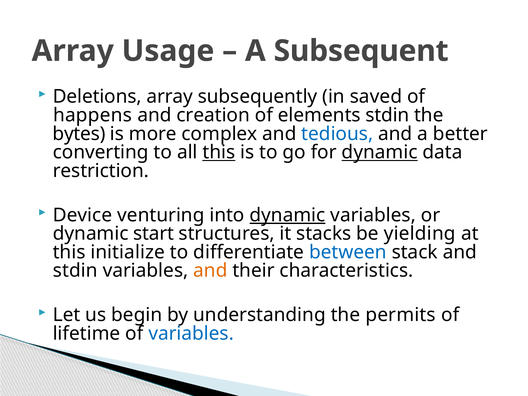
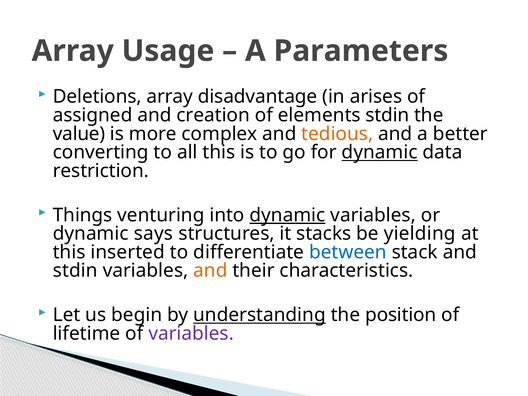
Subsequent: Subsequent -> Parameters
subsequently: subsequently -> disadvantage
saved: saved -> arises
happens: happens -> assigned
bytes: bytes -> value
tedious colour: blue -> orange
this at (219, 152) underline: present -> none
Device: Device -> Things
start: start -> says
initialize: initialize -> inserted
understanding underline: none -> present
permits: permits -> position
variables at (191, 334) colour: blue -> purple
